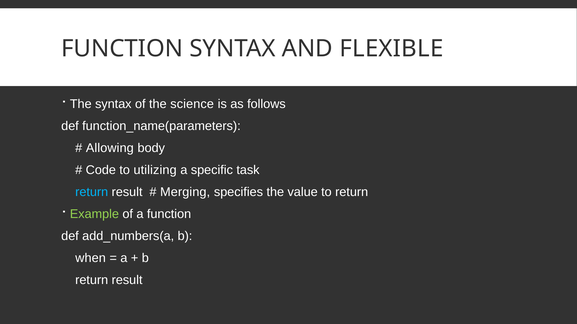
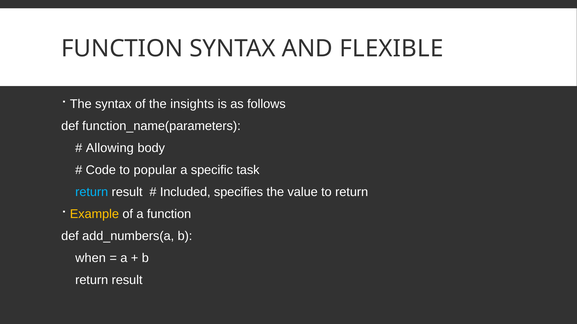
science: science -> insights
utilizing: utilizing -> popular
Merging: Merging -> Included
Example colour: light green -> yellow
